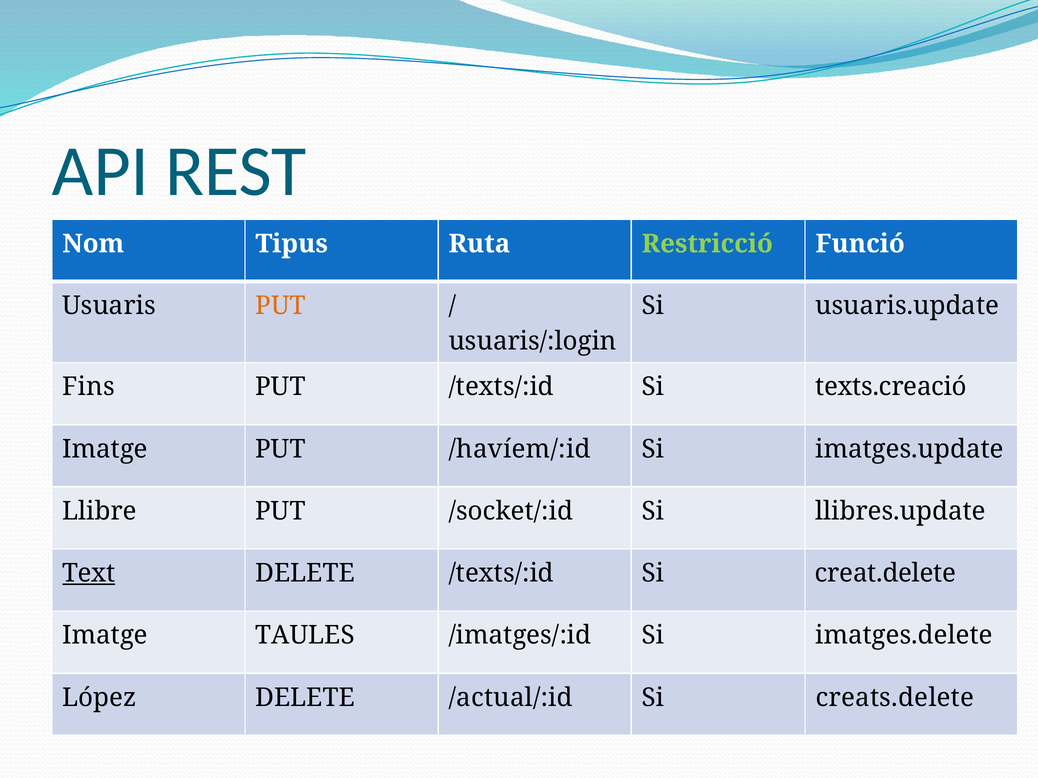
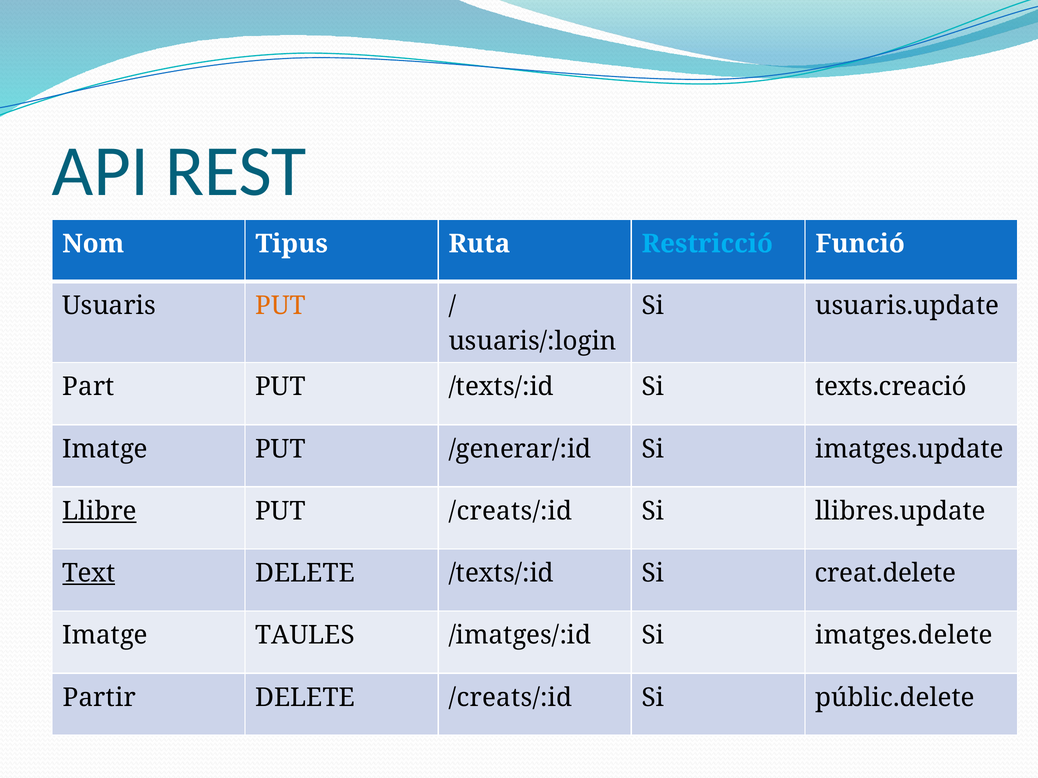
Restricció colour: light green -> light blue
Fins: Fins -> Part
/havíem/:id: /havíem/:id -> /generar/:id
Llibre underline: none -> present
PUT /socket/:id: /socket/:id -> /creats/:id
López: López -> Partir
DELETE /actual/:id: /actual/:id -> /creats/:id
creats.delete: creats.delete -> públic.delete
